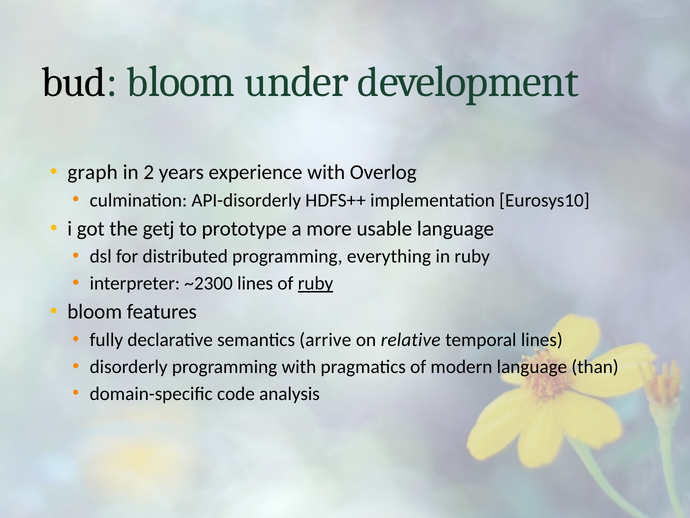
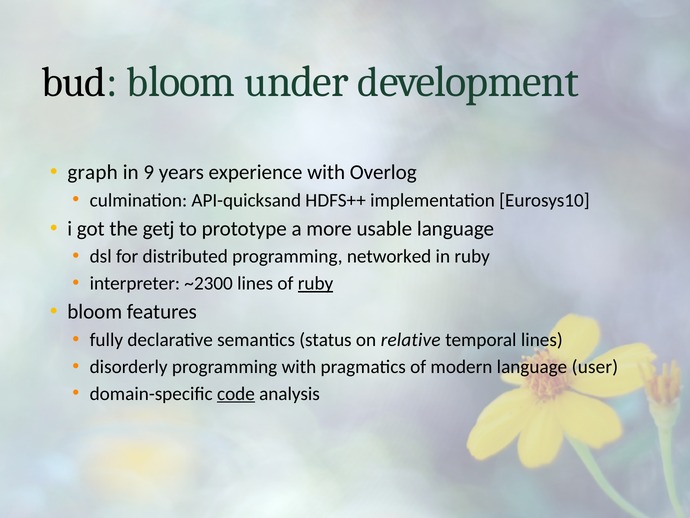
2: 2 -> 9
API-disorderly: API-disorderly -> API-quicksand
everything: everything -> networked
arrive: arrive -> status
than: than -> user
code underline: none -> present
